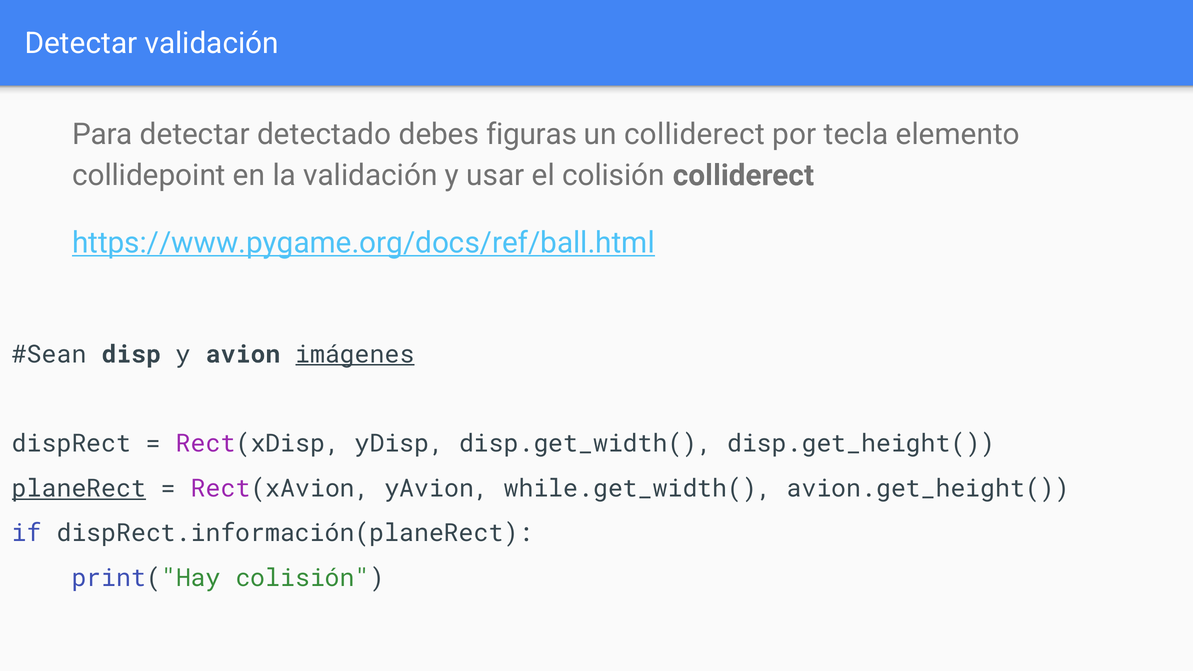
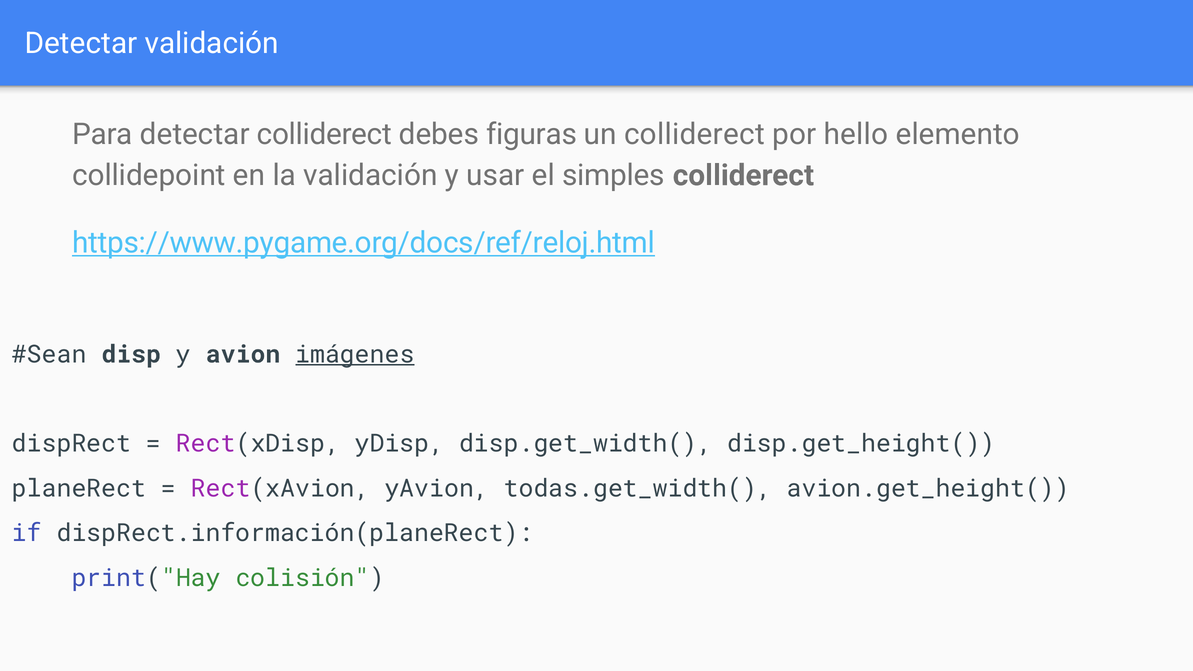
detectar detectado: detectado -> colliderect
tecla: tecla -> hello
el colisión: colisión -> simples
https://www.pygame.org/docs/ref/ball.html: https://www.pygame.org/docs/ref/ball.html -> https://www.pygame.org/docs/ref/reloj.html
planeRect underline: present -> none
while.get_width(: while.get_width( -> todas.get_width(
